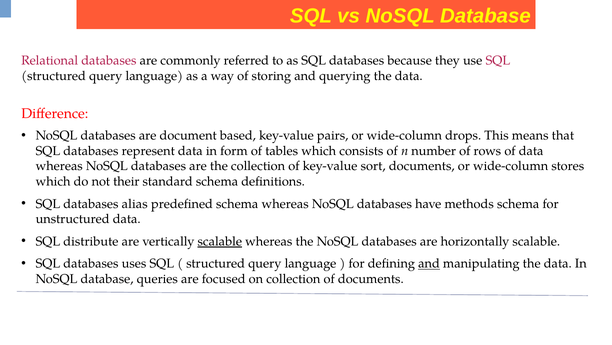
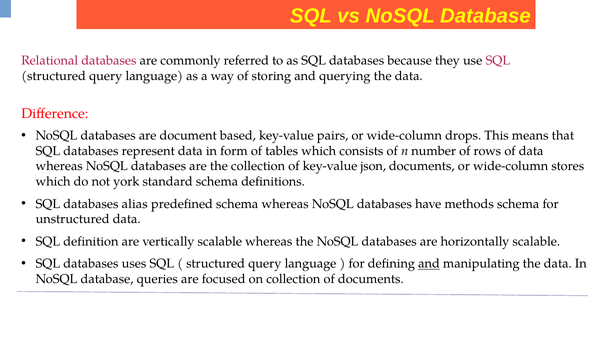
sort: sort -> json
their: their -> york
distribute: distribute -> definition
scalable at (220, 241) underline: present -> none
